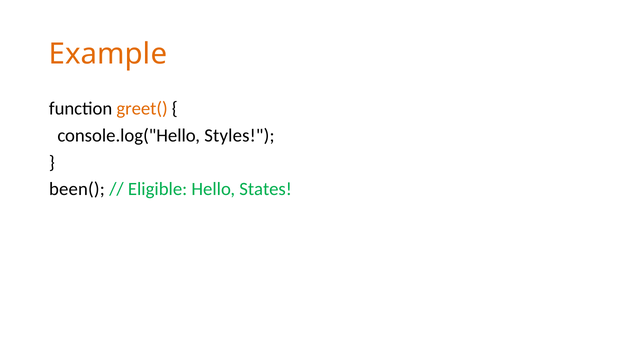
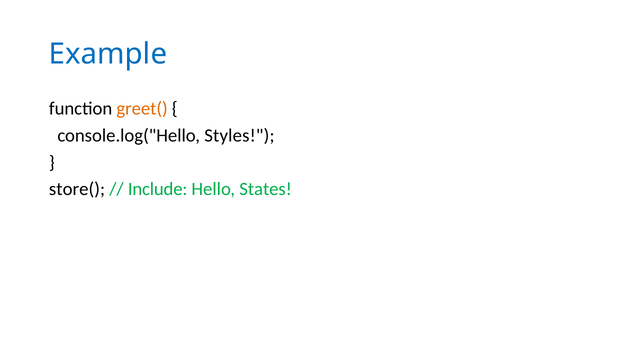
Example colour: orange -> blue
been(: been( -> store(
Eligible: Eligible -> Include
